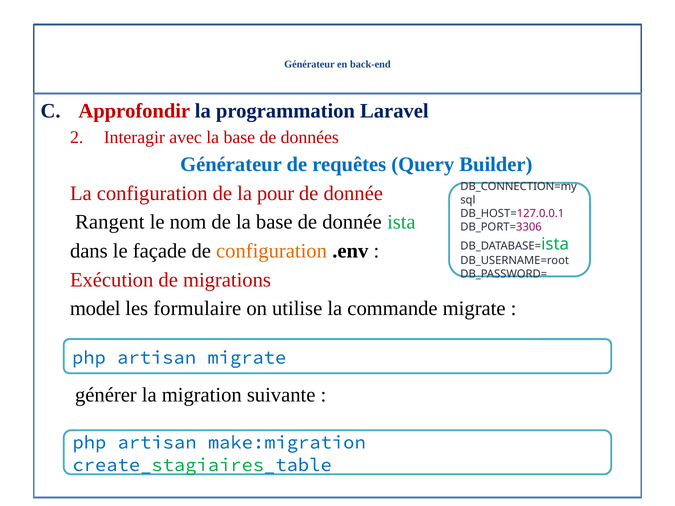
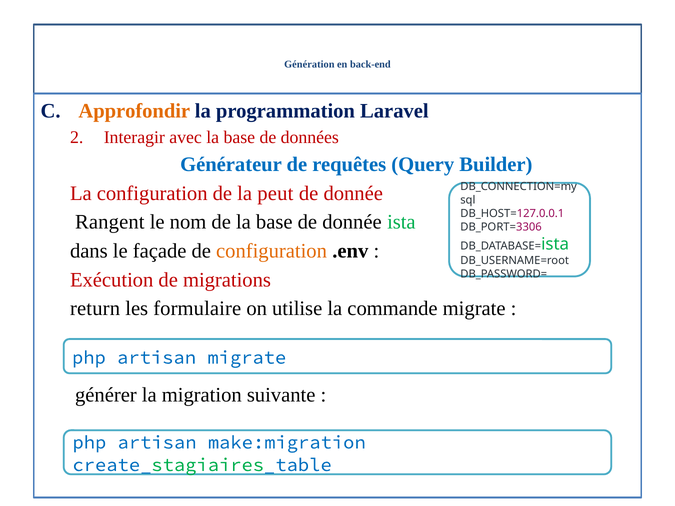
Générateur at (309, 64): Générateur -> Génération
Approfondir colour: red -> orange
pour: pour -> peut
model: model -> return
